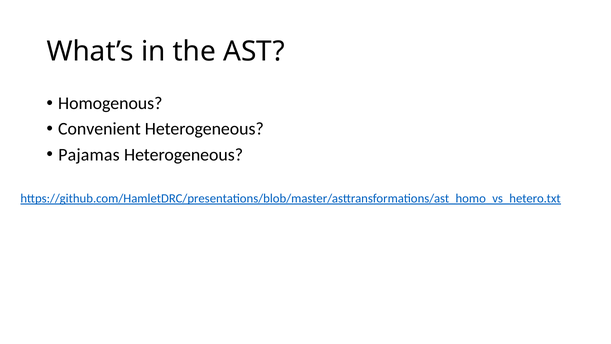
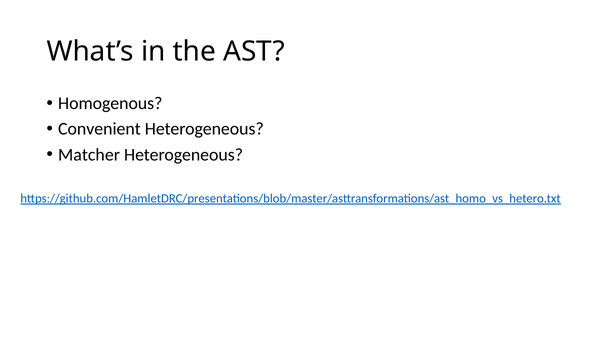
Pajamas: Pajamas -> Matcher
